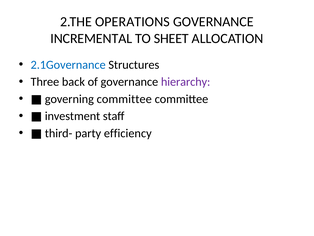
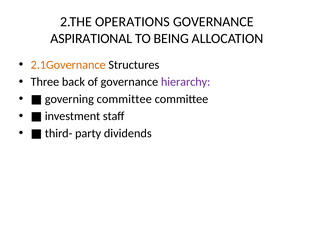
INCREMENTAL: INCREMENTAL -> ASPIRATIONAL
SHEET: SHEET -> BEING
2.1Governance colour: blue -> orange
efficiency: efficiency -> dividends
